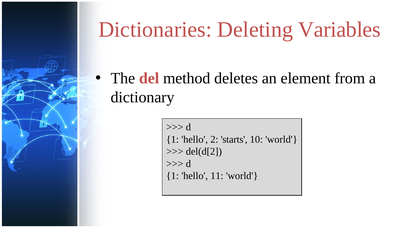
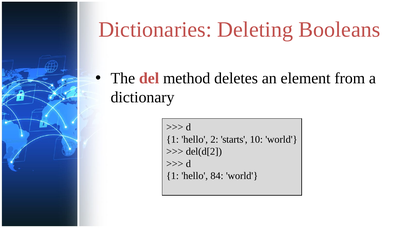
Variables: Variables -> Booleans
11: 11 -> 84
